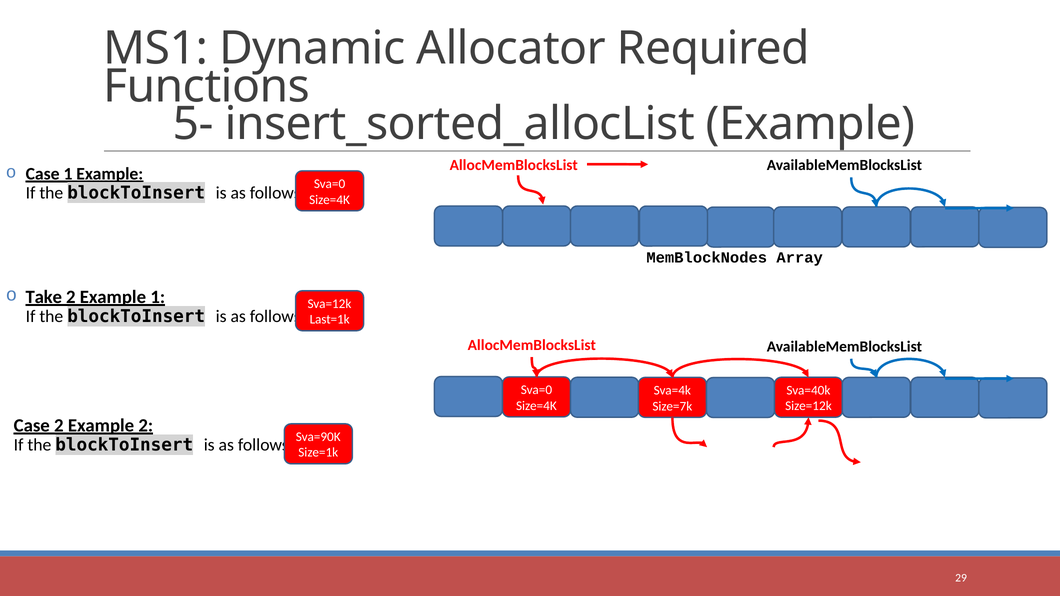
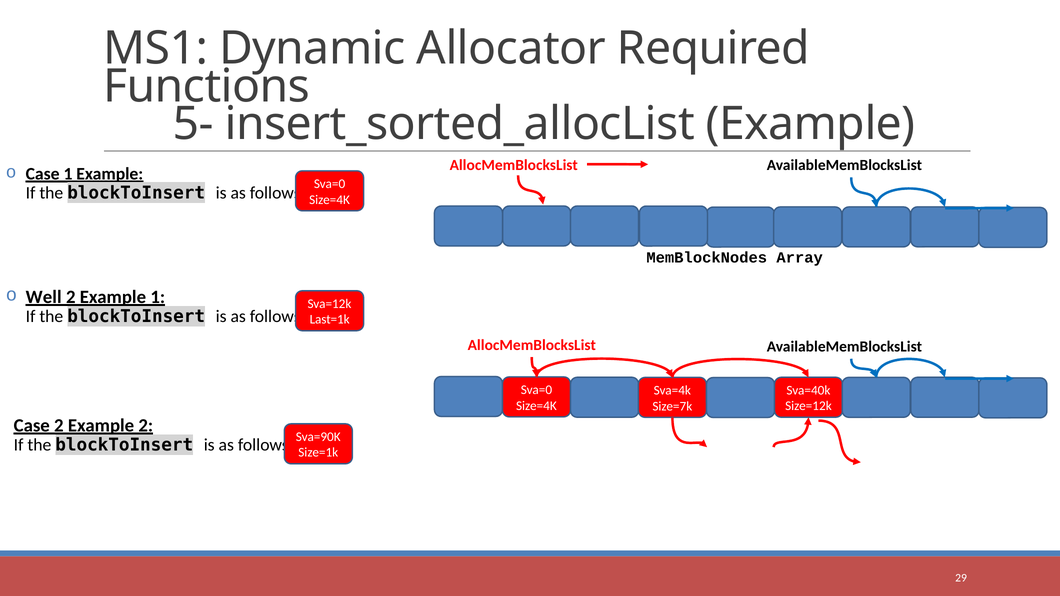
Take: Take -> Well
